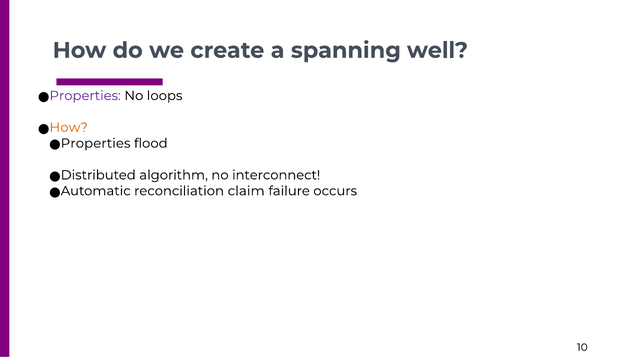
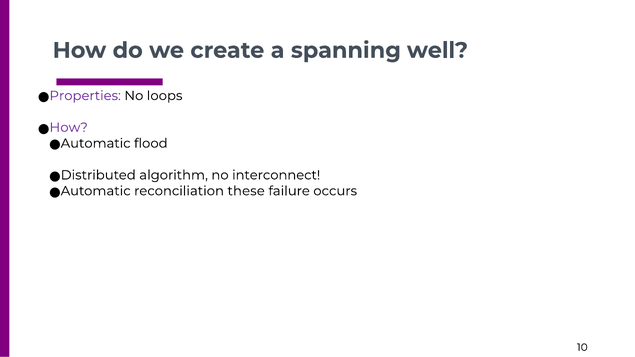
How at (69, 128) colour: orange -> purple
Properties at (96, 143): Properties -> Automatic
claim: claim -> these
